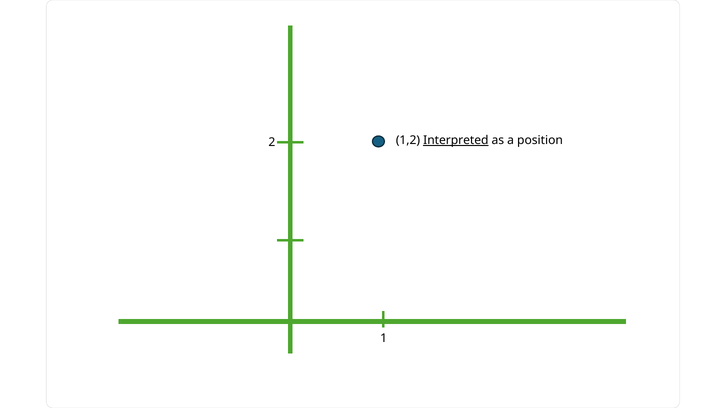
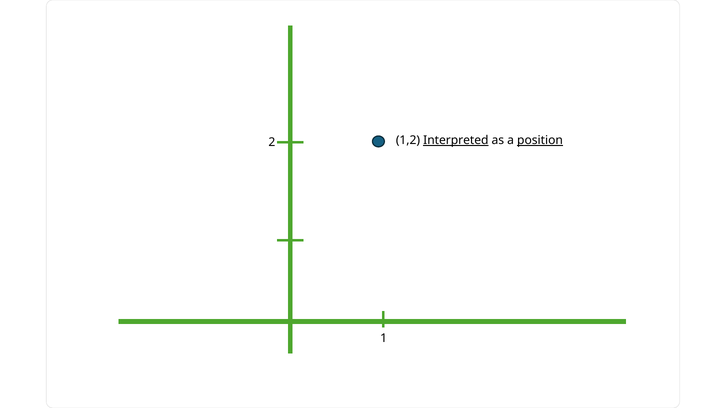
position underline: none -> present
